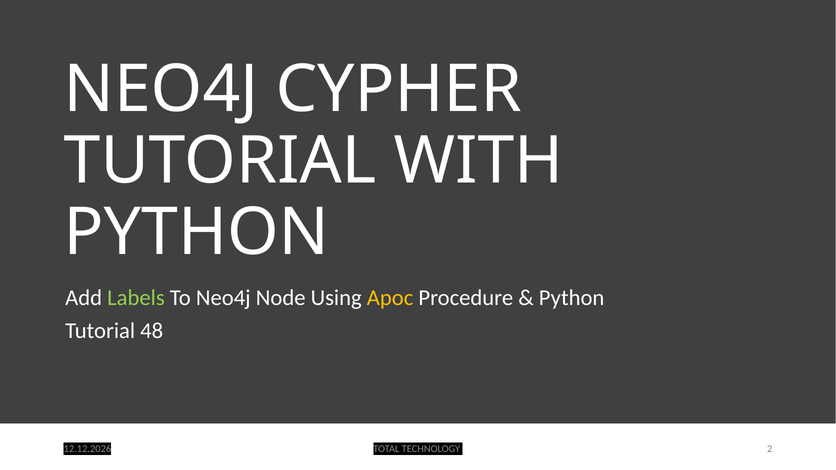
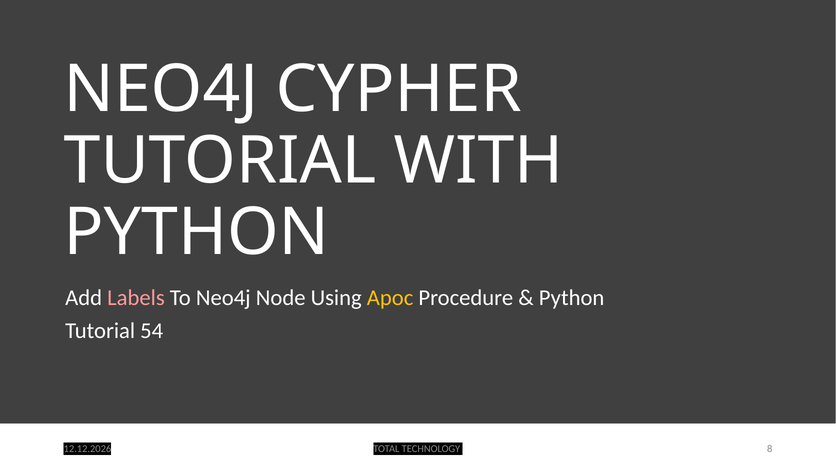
Labels colour: light green -> pink
48: 48 -> 54
2: 2 -> 8
